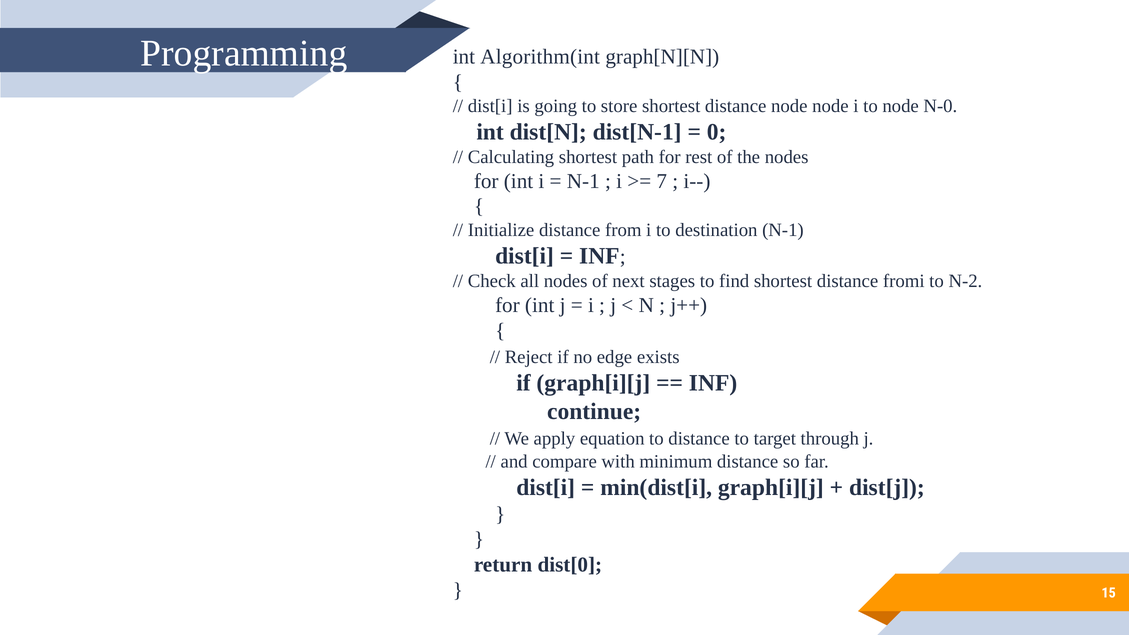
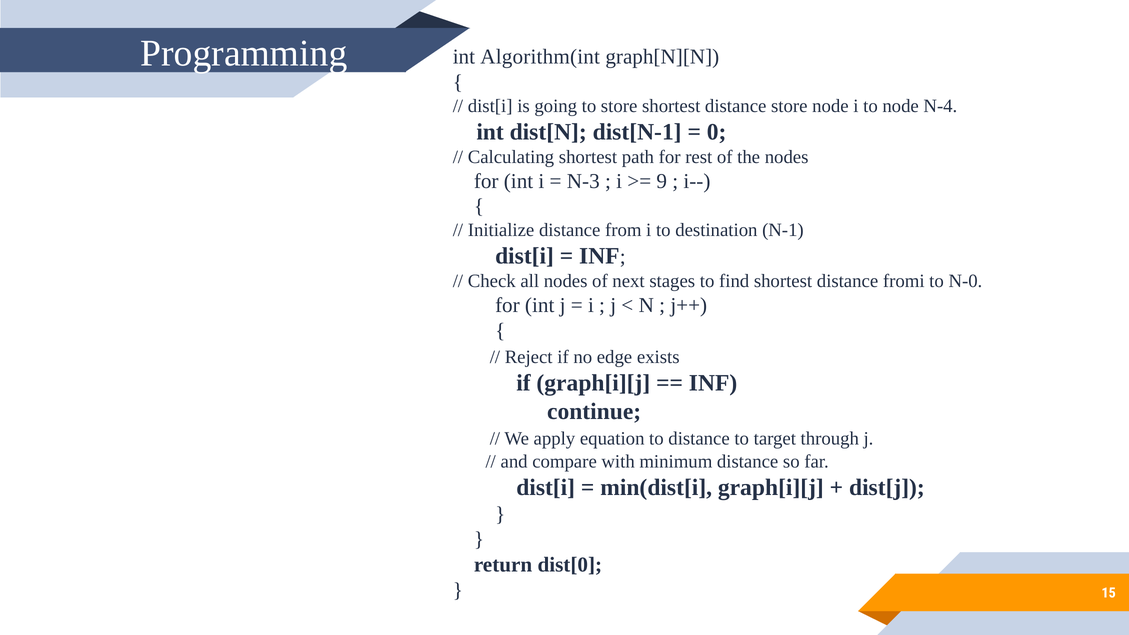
distance node: node -> store
N-0: N-0 -> N-4
N-1 at (583, 181): N-1 -> N-3
7: 7 -> 9
N-2: N-2 -> N-0
